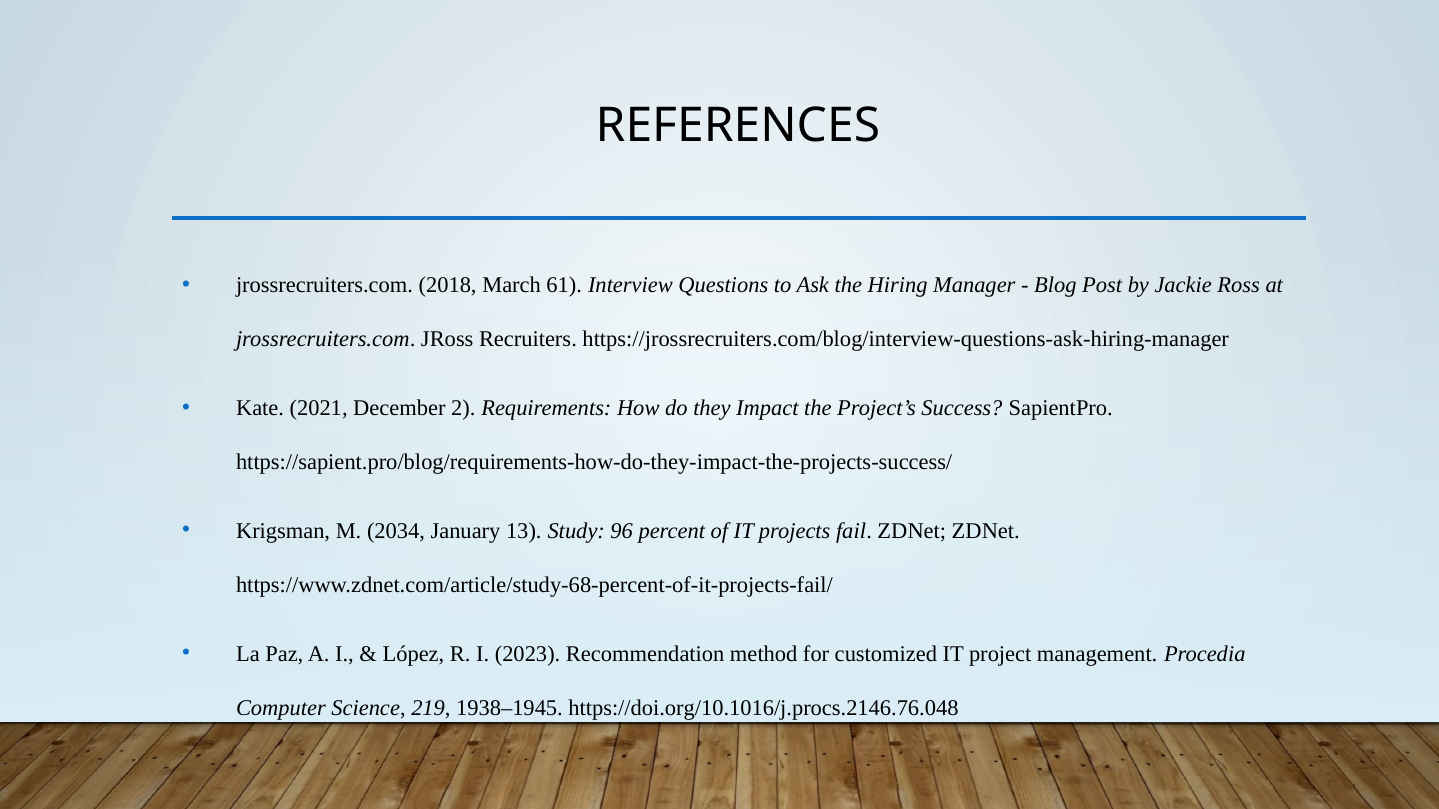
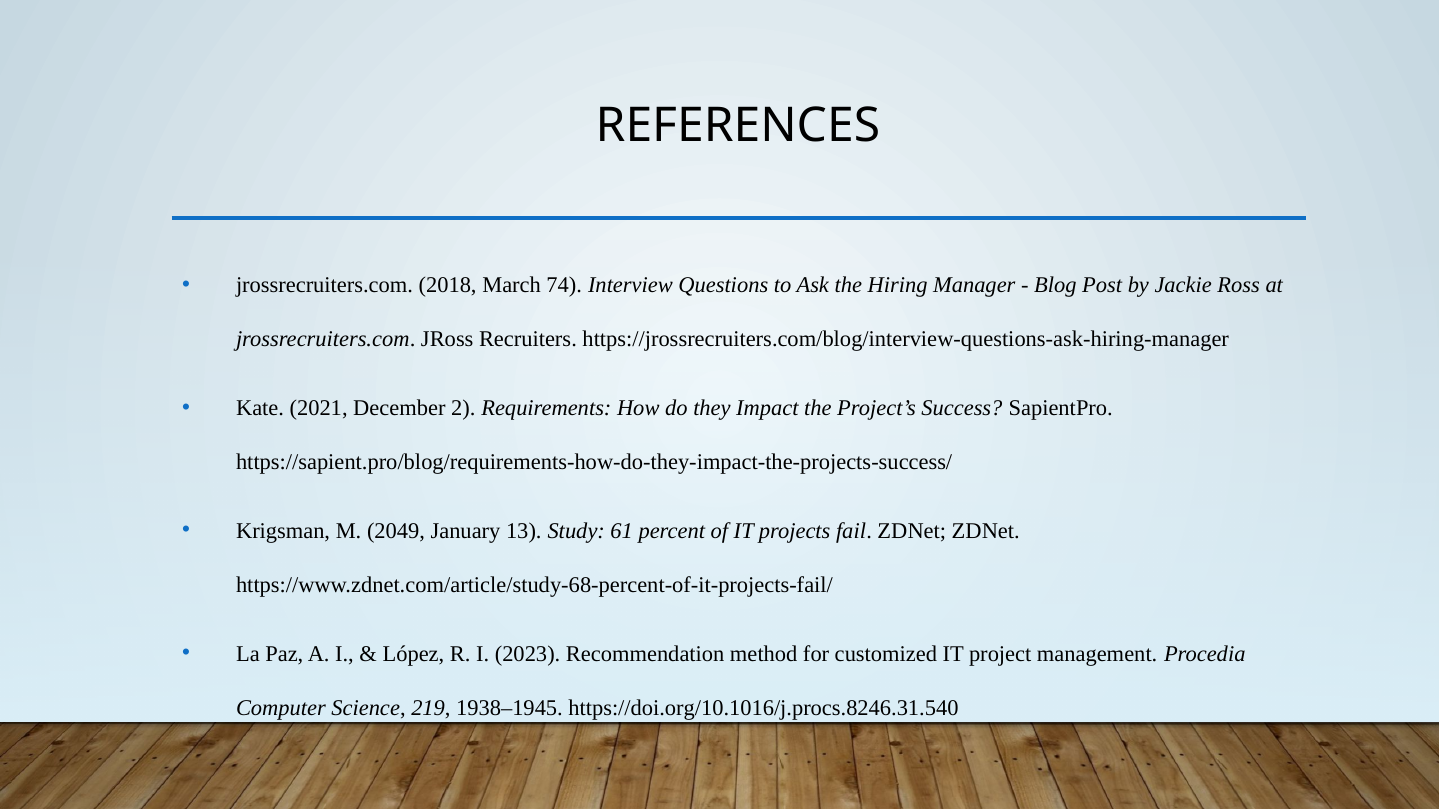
61: 61 -> 74
2034: 2034 -> 2049
96: 96 -> 61
https://doi.org/10.1016/j.procs.2146.76.048: https://doi.org/10.1016/j.procs.2146.76.048 -> https://doi.org/10.1016/j.procs.8246.31.540
